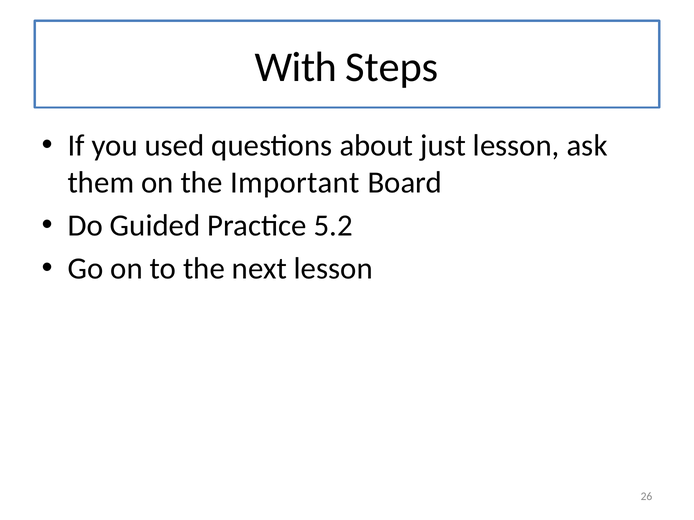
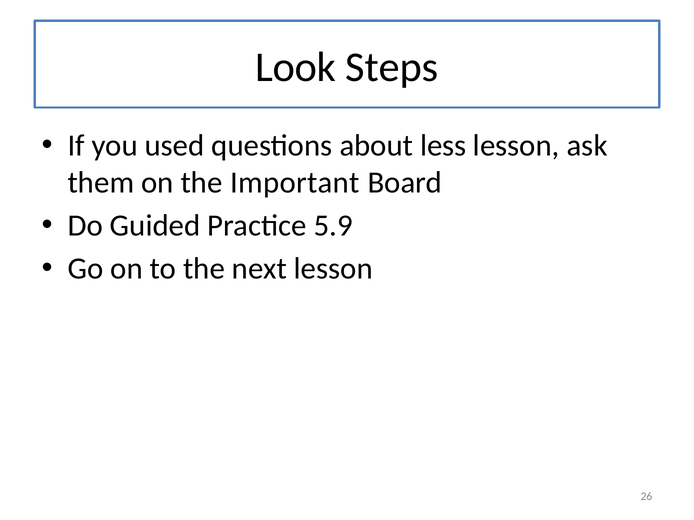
With: With -> Look
just: just -> less
5.2: 5.2 -> 5.9
